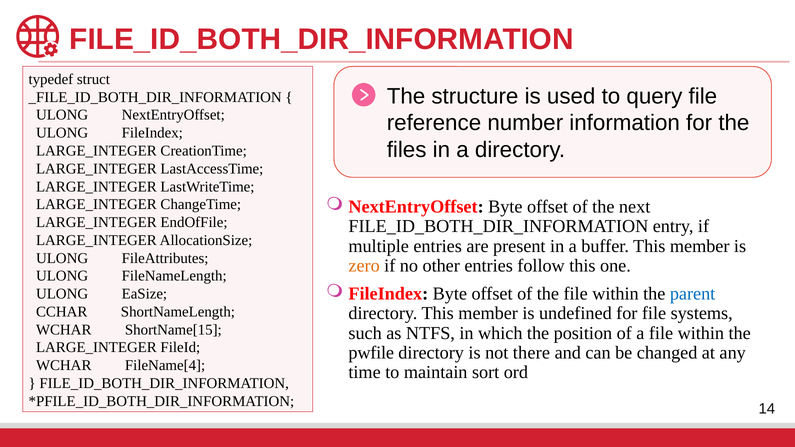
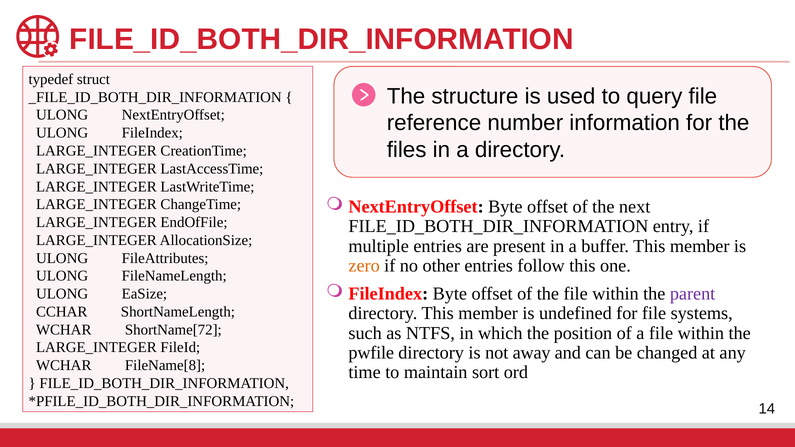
parent colour: blue -> purple
ShortName[15: ShortName[15 -> ShortName[72
there: there -> away
FileName[4: FileName[4 -> FileName[8
